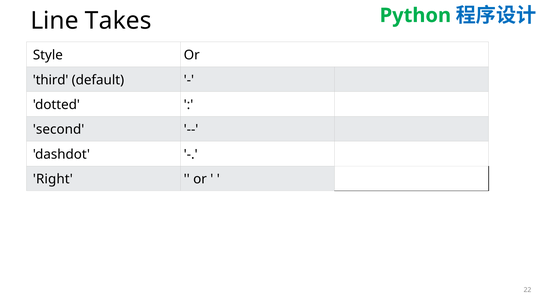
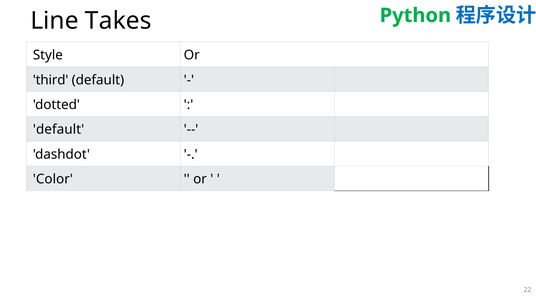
second at (59, 130): second -> default
Right: Right -> Color
